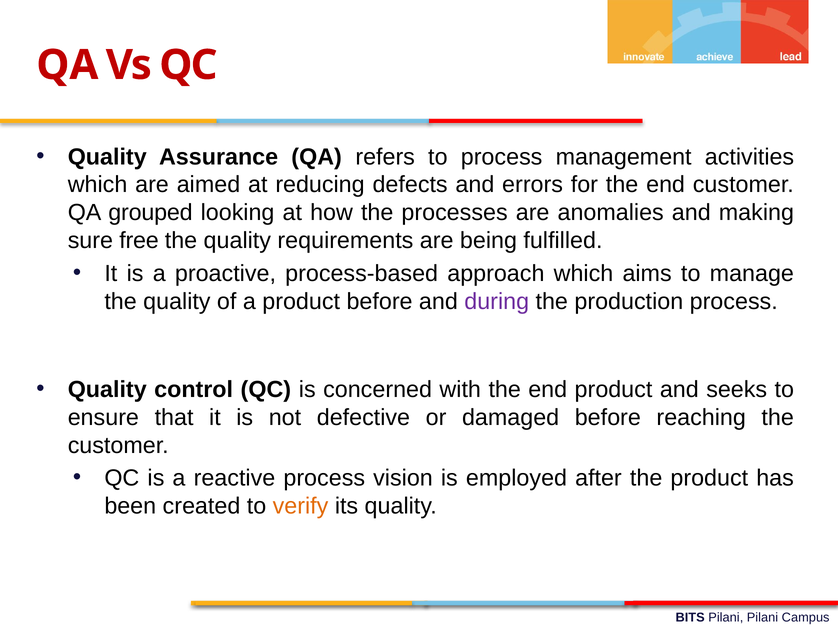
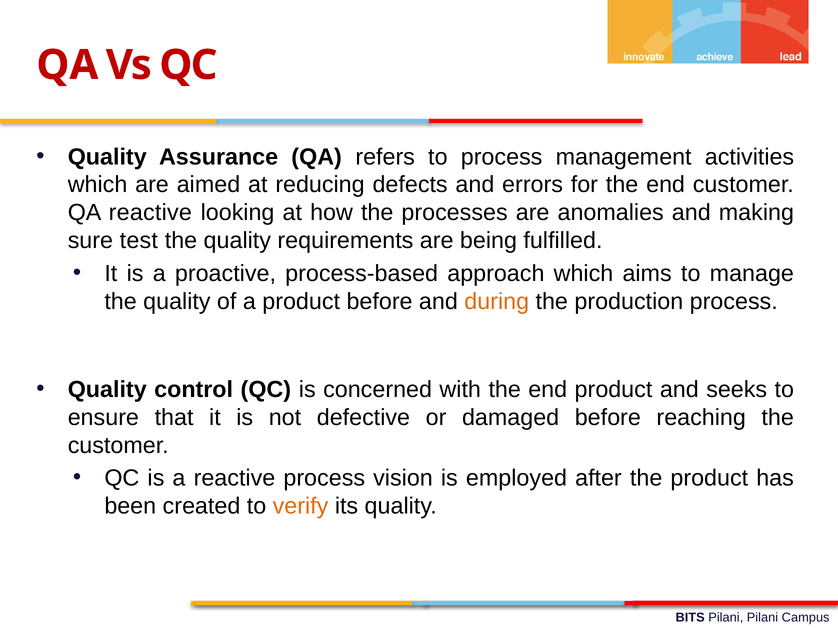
QA grouped: grouped -> reactive
free: free -> test
during colour: purple -> orange
